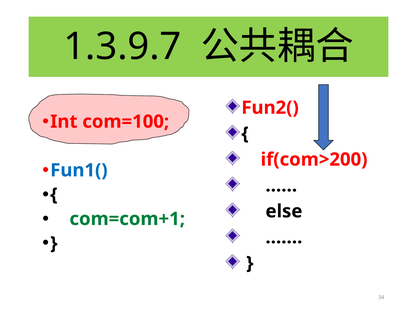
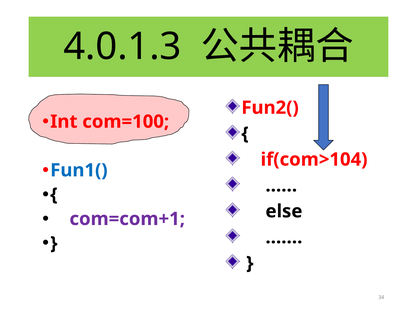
1.3.9.7: 1.3.9.7 -> 4.0.1.3
if(com>200: if(com>200 -> if(com>104
com=com+1 colour: green -> purple
